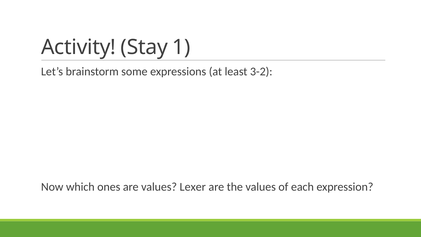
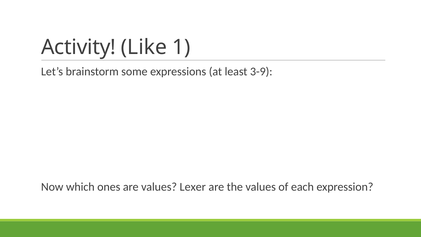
Stay: Stay -> Like
3-2: 3-2 -> 3-9
